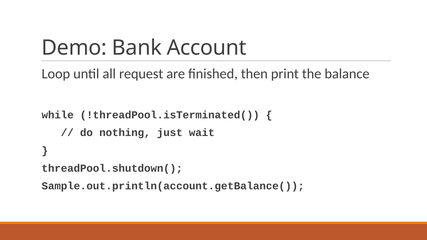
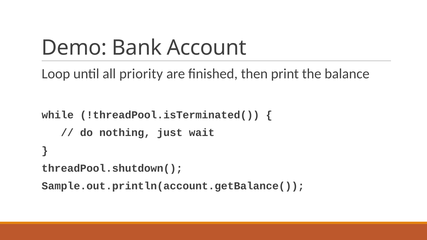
request: request -> priority
